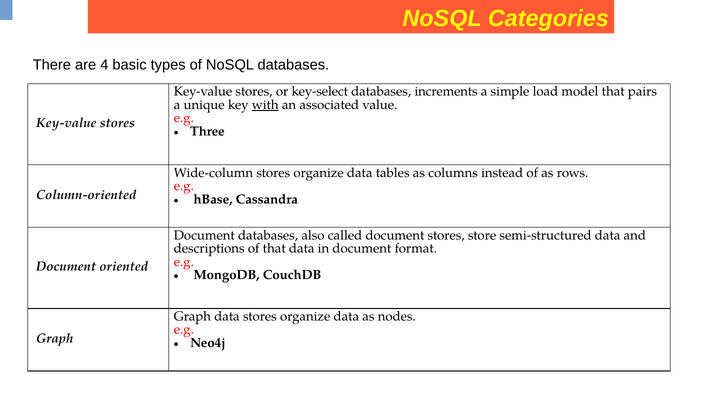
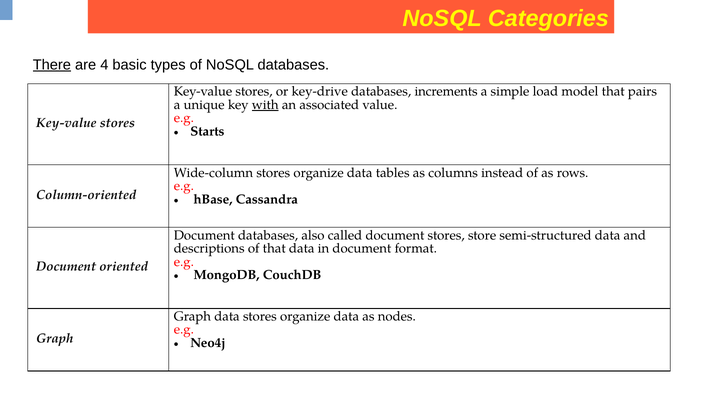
There underline: none -> present
key-select: key-select -> key-drive
Three: Three -> Starts
